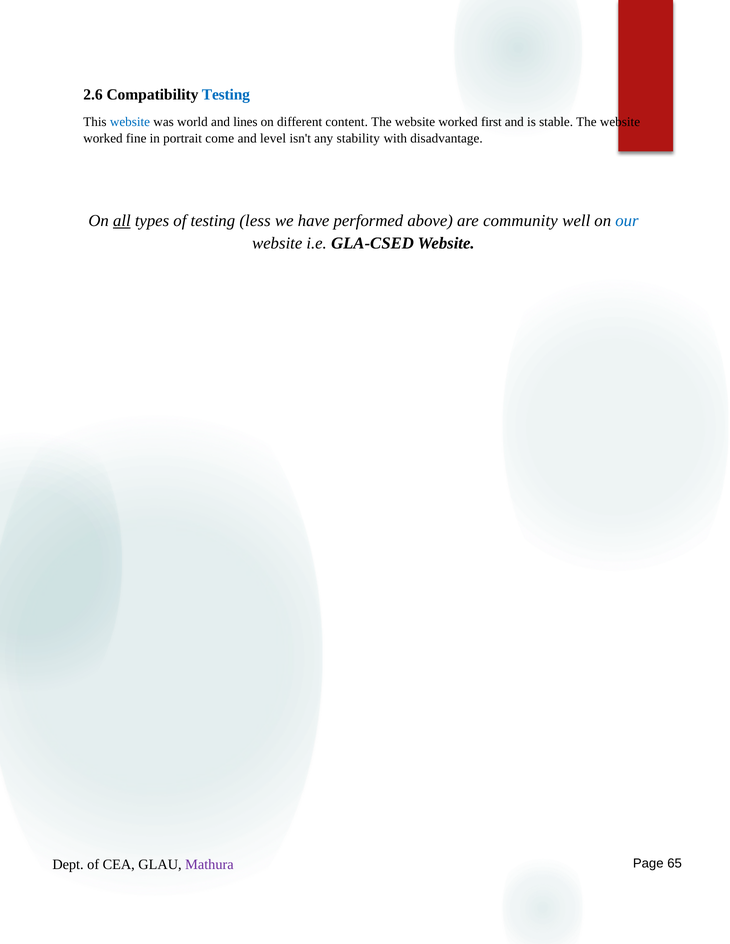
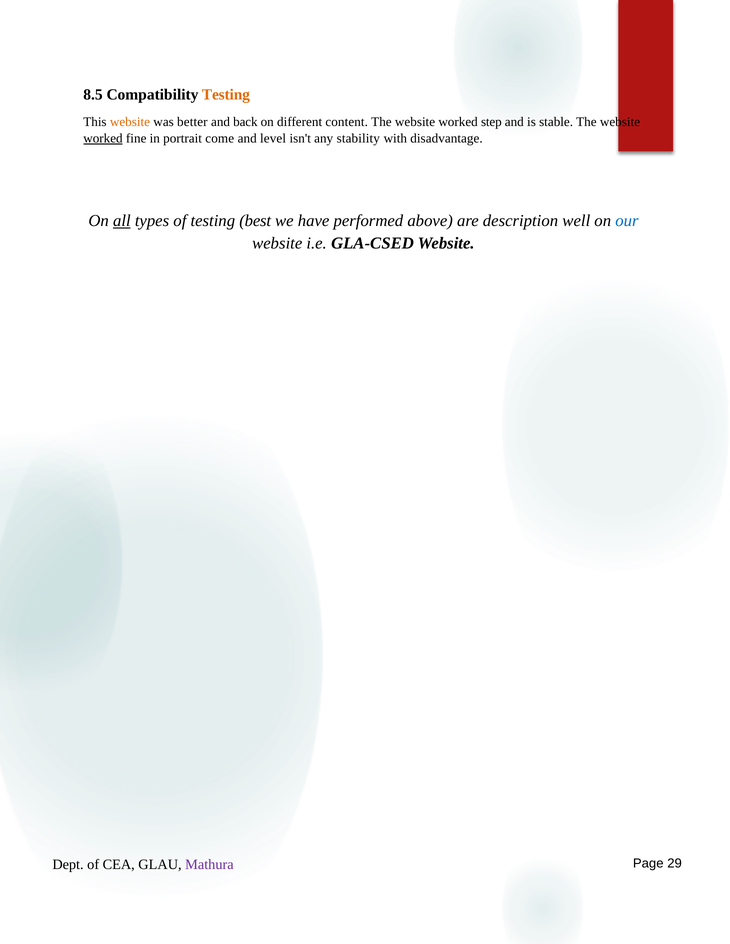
2.6: 2.6 -> 8.5
Testing at (226, 95) colour: blue -> orange
website at (130, 122) colour: blue -> orange
world: world -> better
lines: lines -> back
first: first -> step
worked at (103, 138) underline: none -> present
less: less -> best
community: community -> description
65: 65 -> 29
